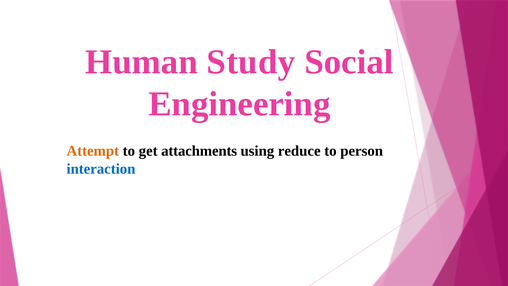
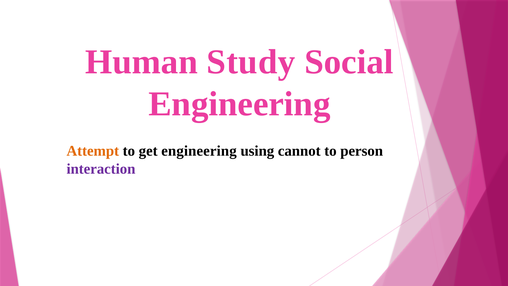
get attachments: attachments -> engineering
reduce: reduce -> cannot
interaction colour: blue -> purple
